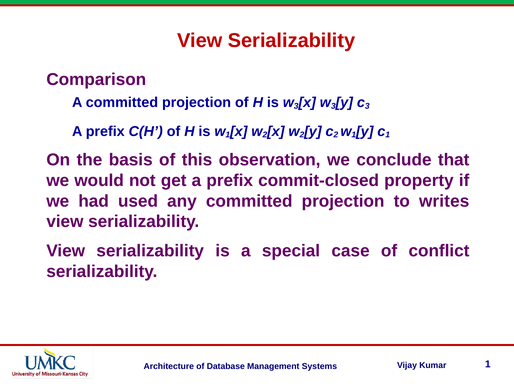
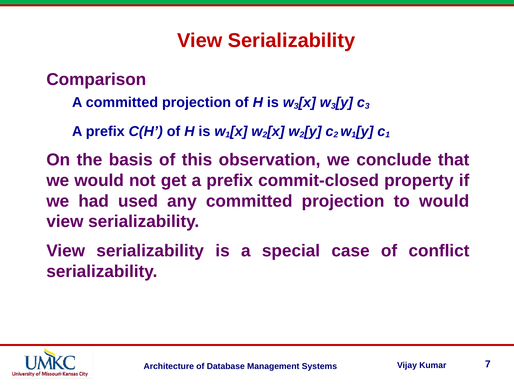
to writes: writes -> would
1 at (488, 364): 1 -> 7
